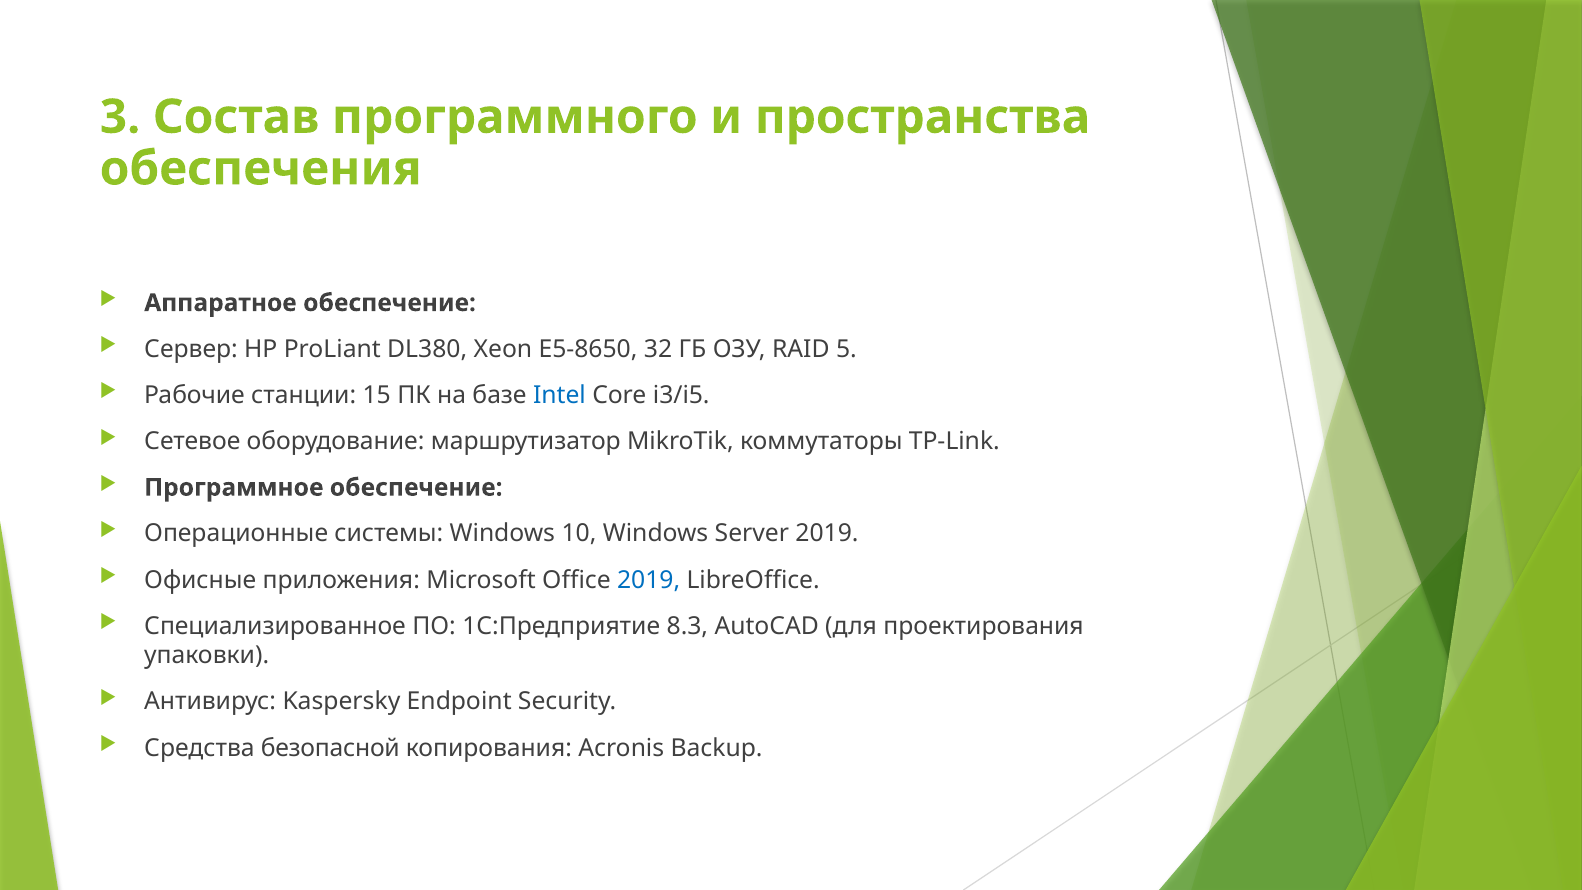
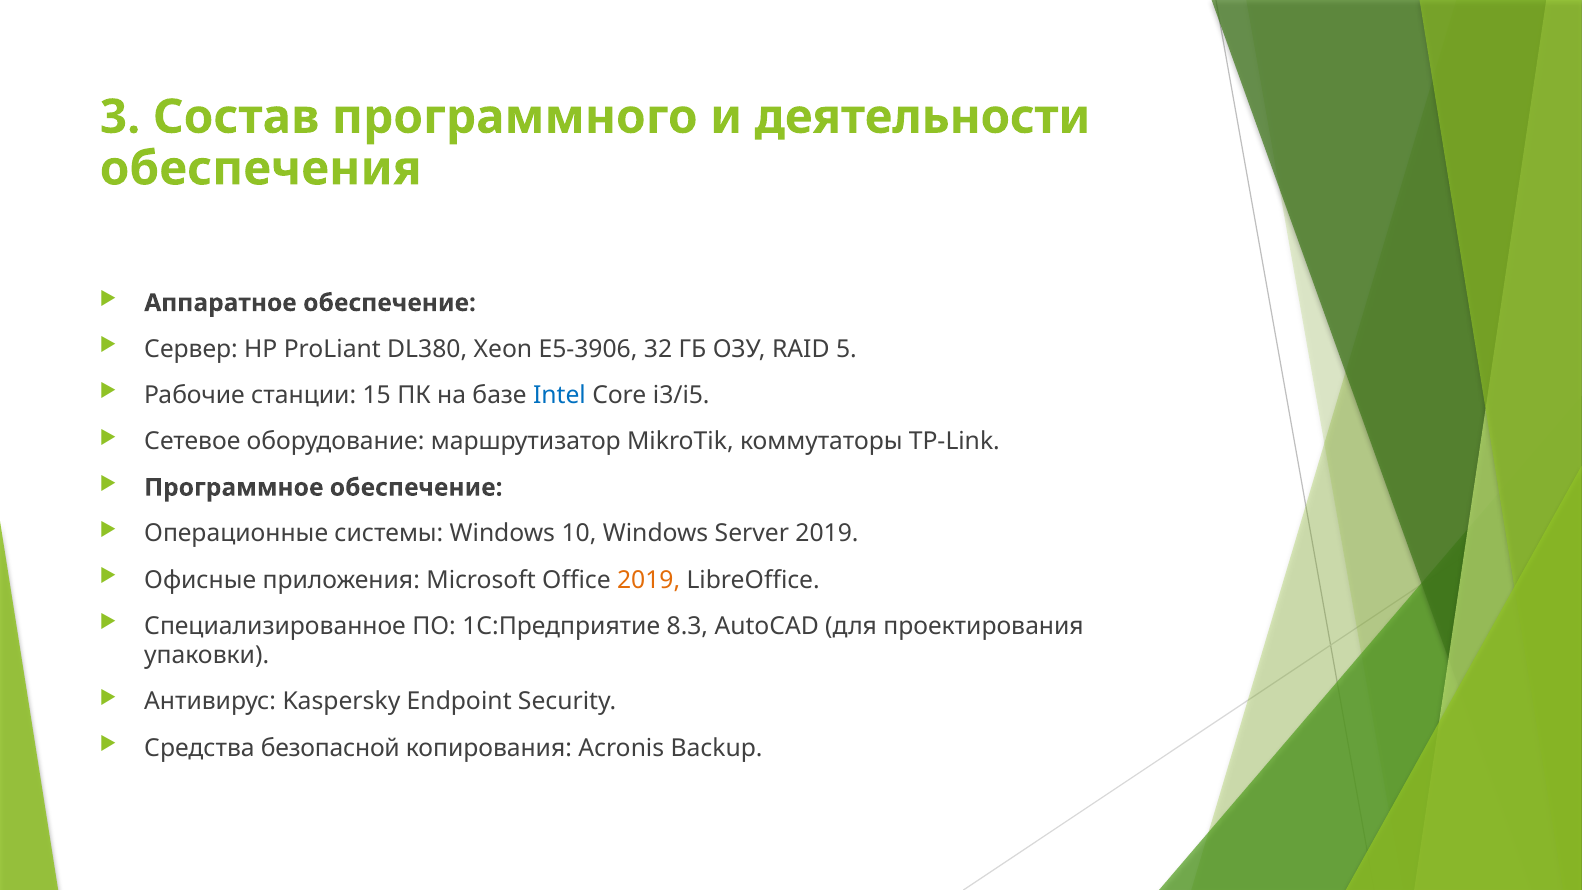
пространства: пространства -> деятельности
E5-8650: E5-8650 -> E5-3906
2019 at (649, 580) colour: blue -> orange
